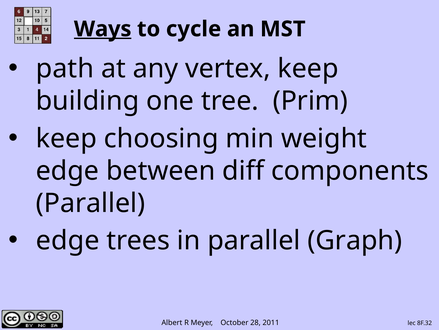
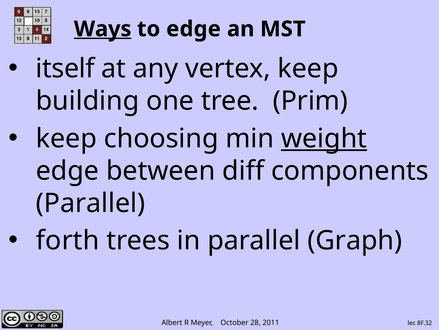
to cycle: cycle -> edge
path: path -> itself
weight underline: none -> present
edge at (68, 240): edge -> forth
